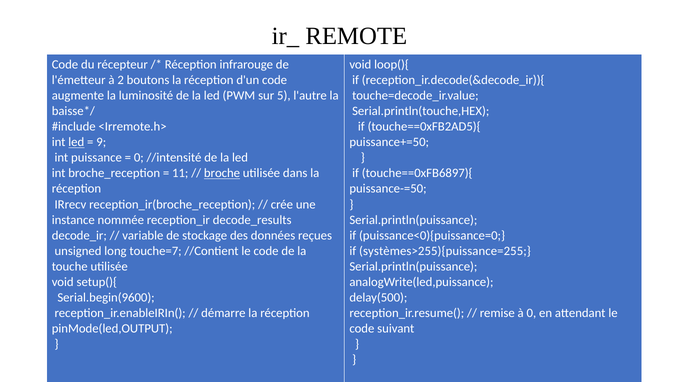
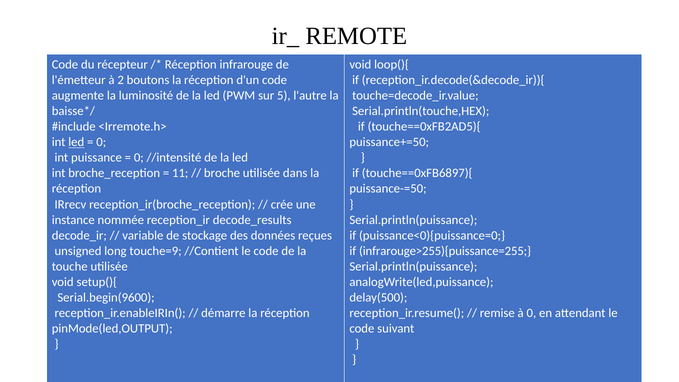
9 at (101, 142): 9 -> 0
broche underline: present -> none
touche=7: touche=7 -> touche=9
systèmes>255){puissance=255: systèmes>255){puissance=255 -> infrarouge>255){puissance=255
